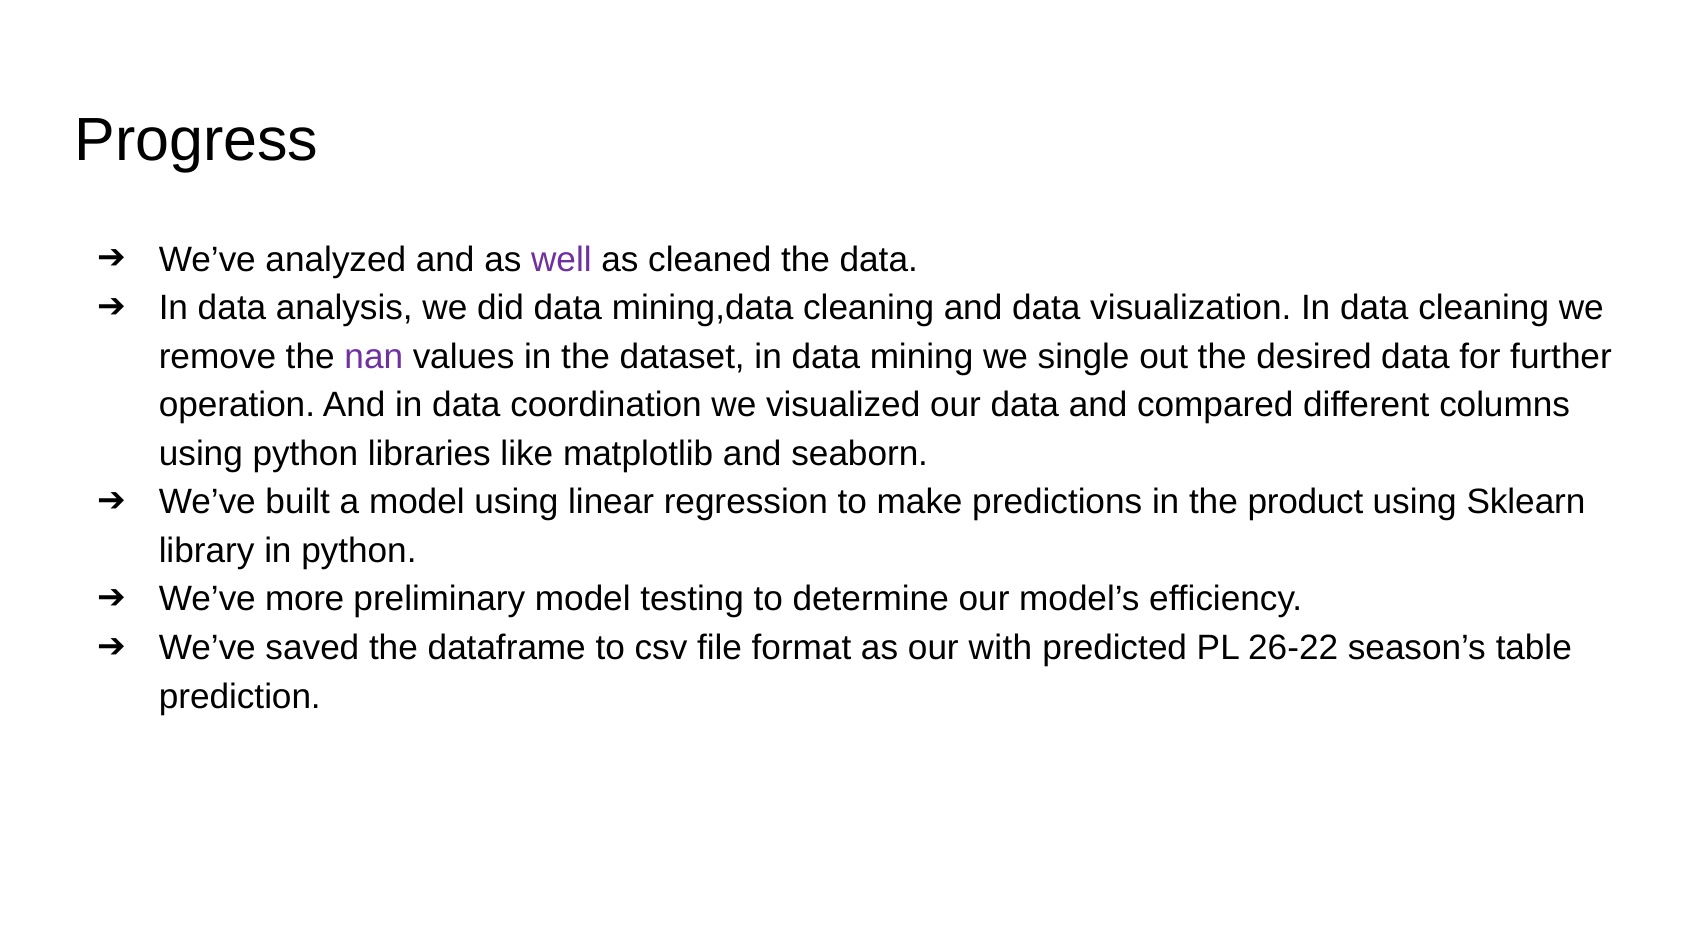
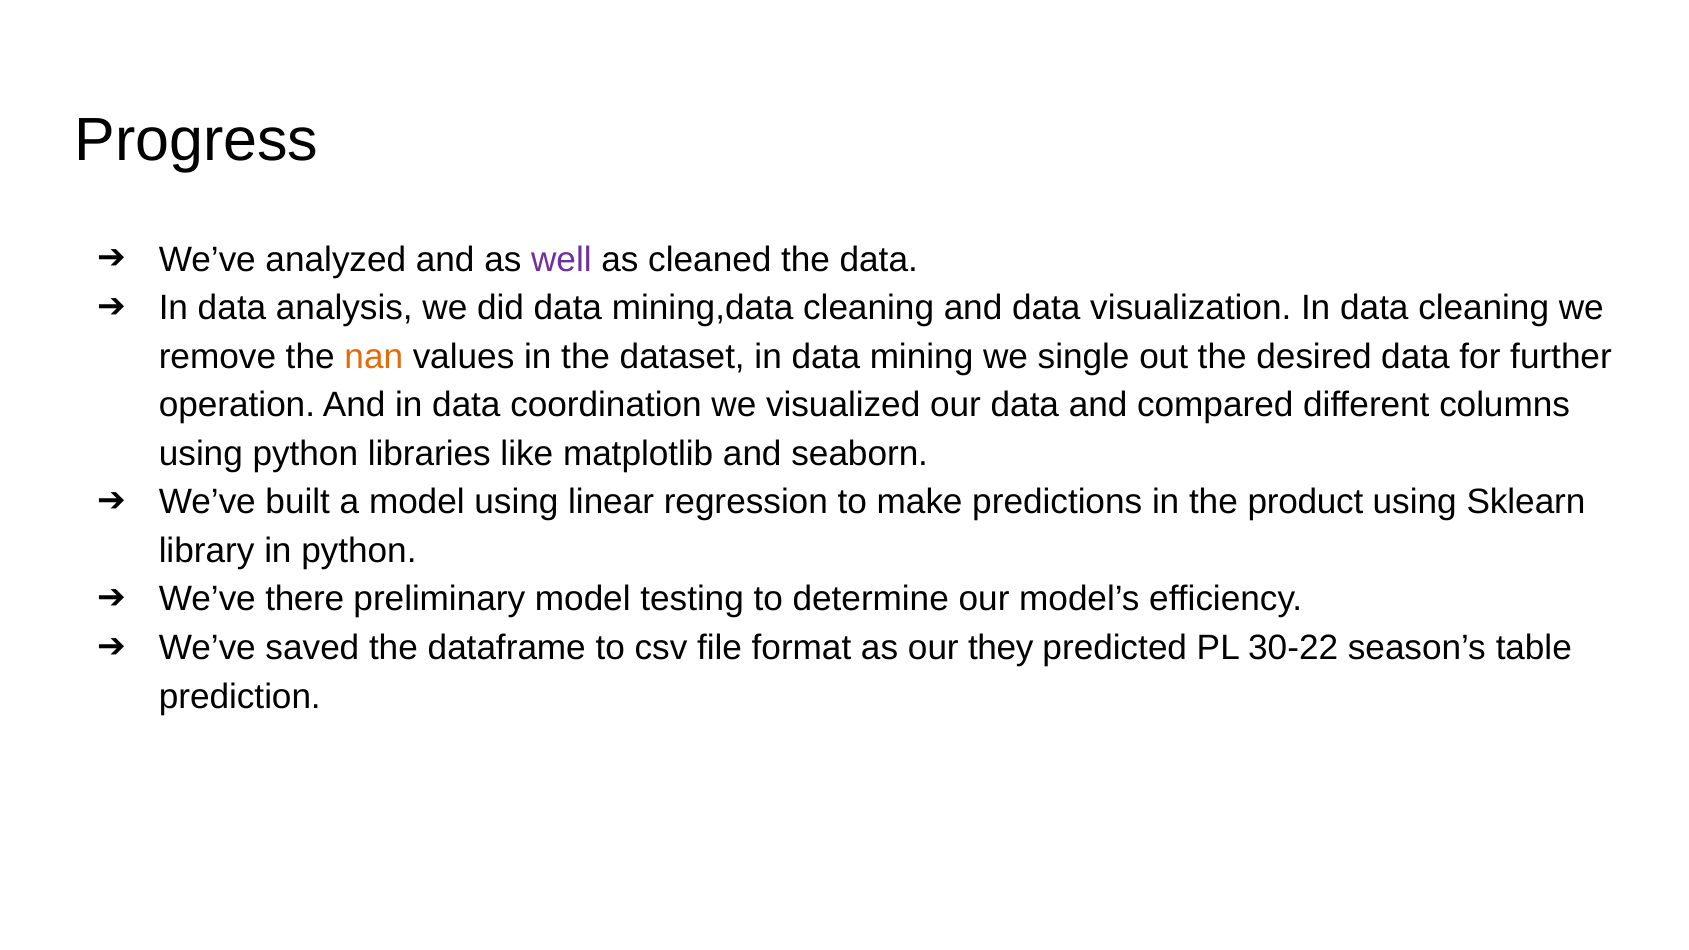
nan colour: purple -> orange
more: more -> there
with: with -> they
26-22: 26-22 -> 30-22
